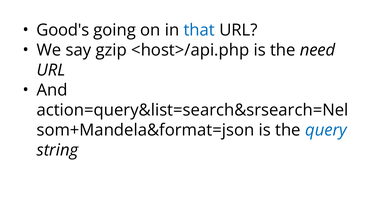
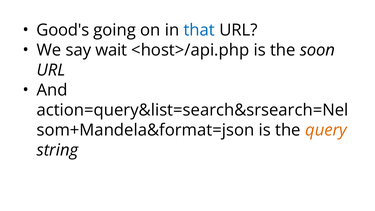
gzip: gzip -> wait
need: need -> soon
query colour: blue -> orange
